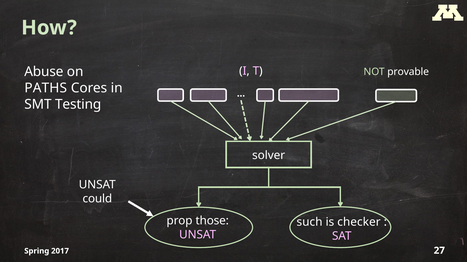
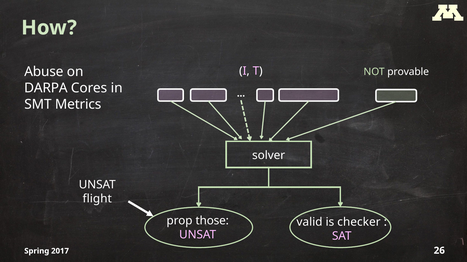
PATHS: PATHS -> DARPA
Testing: Testing -> Metrics
could: could -> flight
such: such -> valid
27: 27 -> 26
